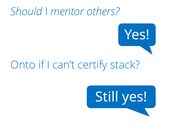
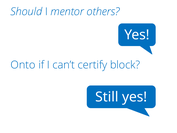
stack: stack -> block
